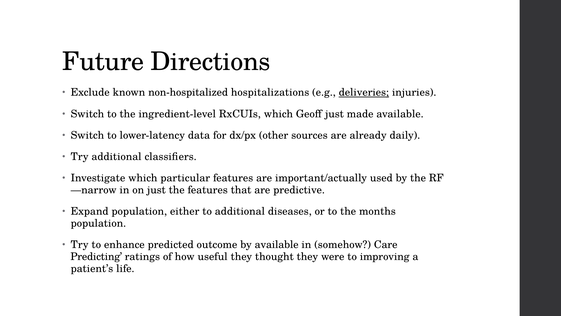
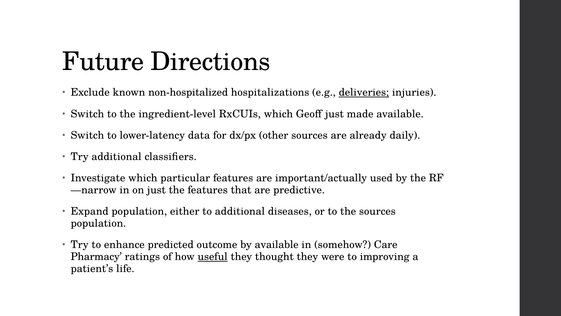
the months: months -> sources
Predicting: Predicting -> Pharmacy
useful underline: none -> present
